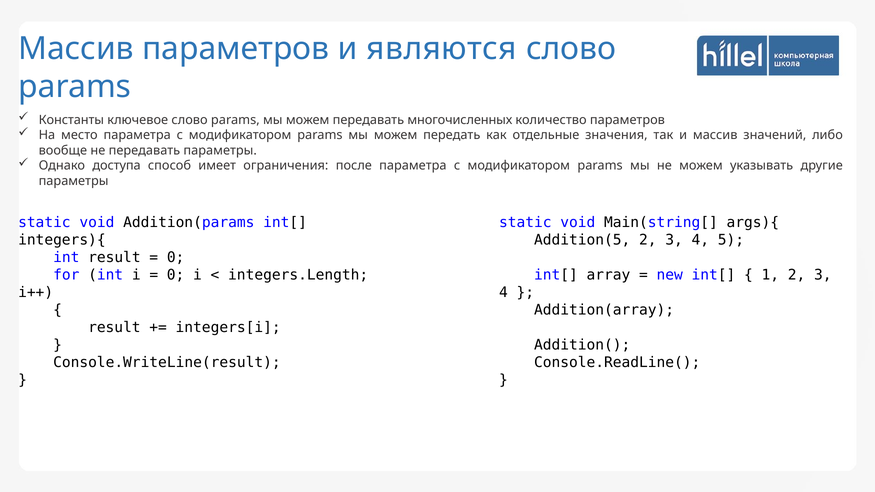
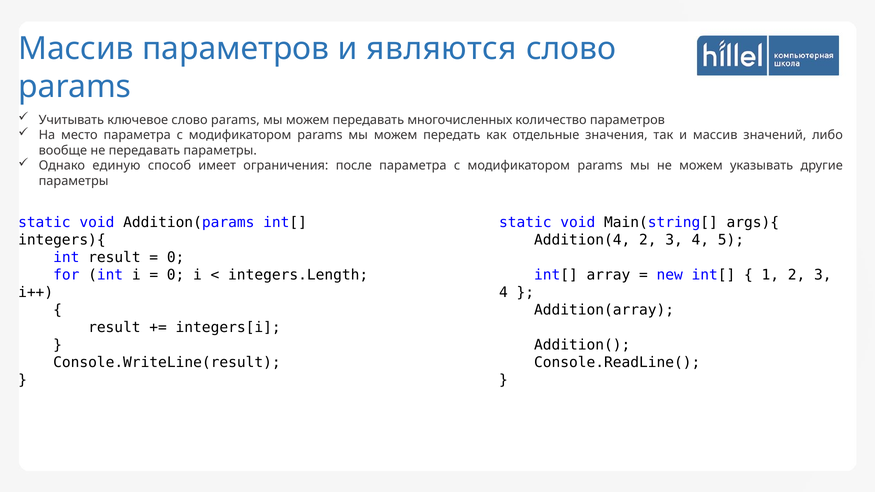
Константы: Константы -> Учитывать
доступа: доступа -> единую
Addition(5: Addition(5 -> Addition(4
